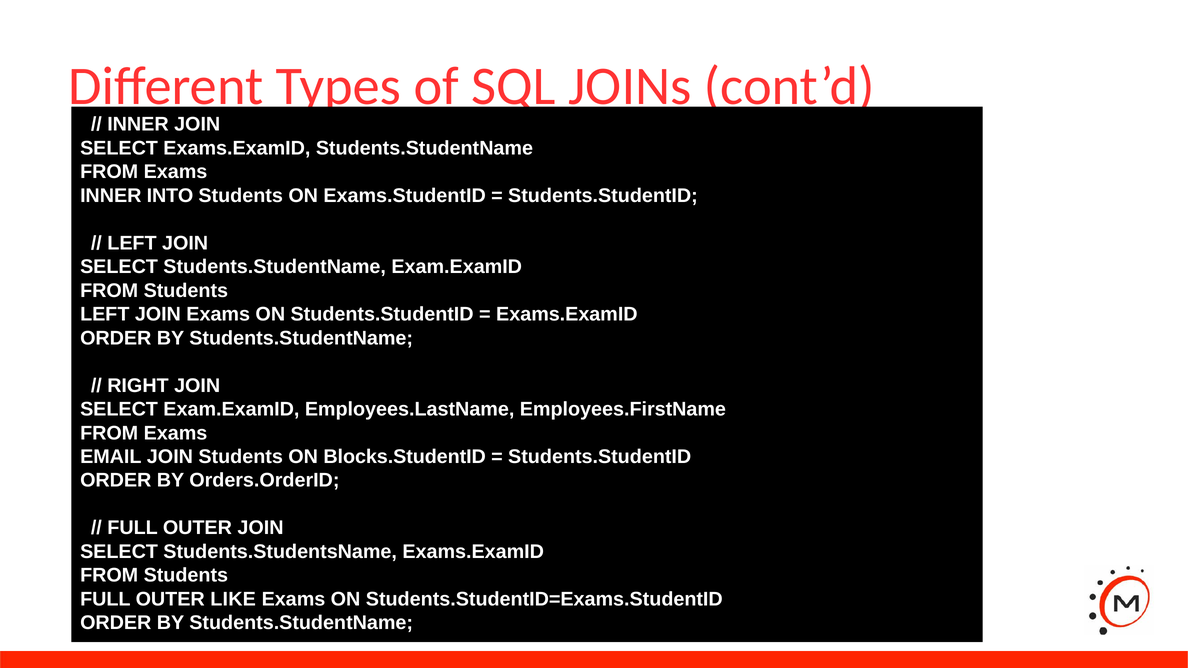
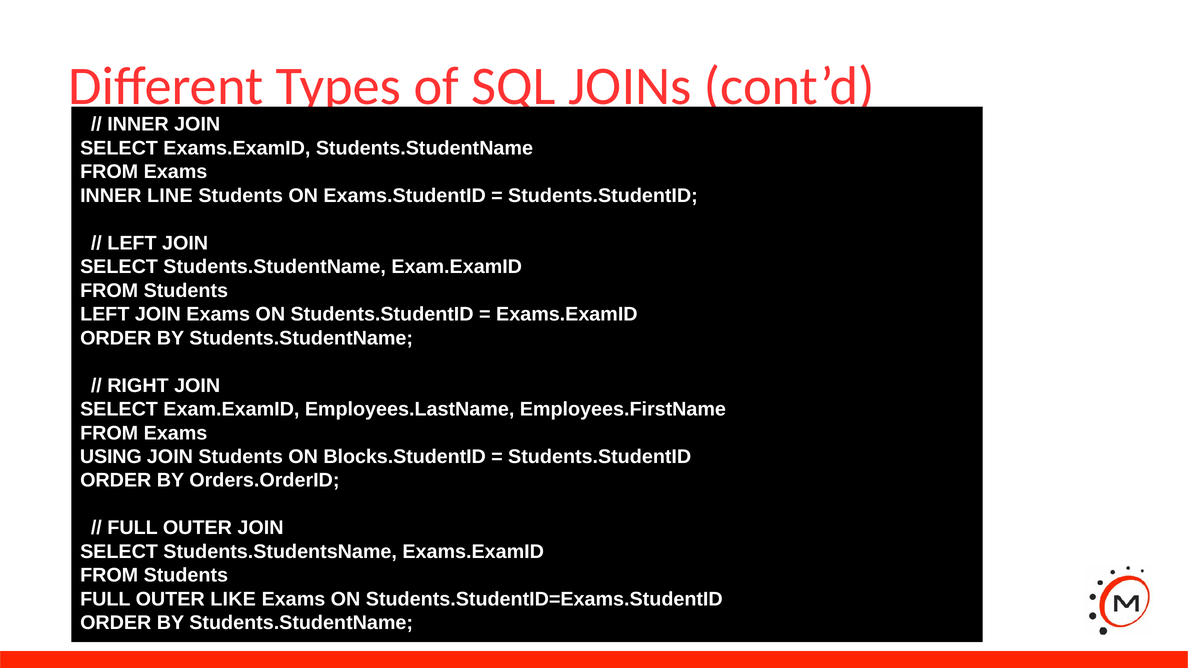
INTO: INTO -> LINE
EMAIL: EMAIL -> USING
